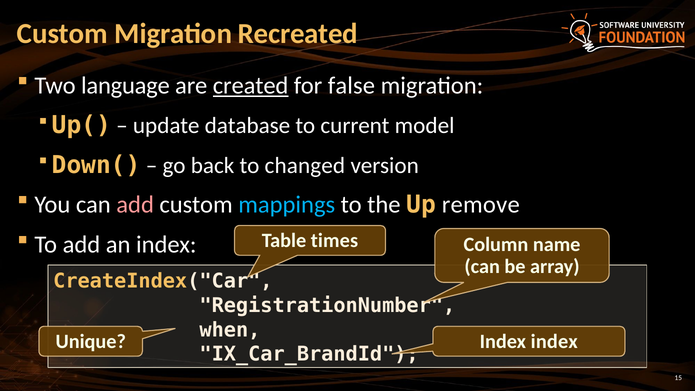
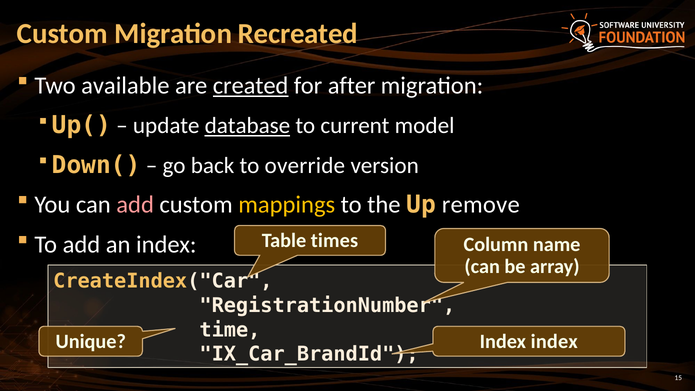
language: language -> available
false: false -> after
database underline: none -> present
changed: changed -> override
mappings colour: light blue -> yellow
when: when -> time
